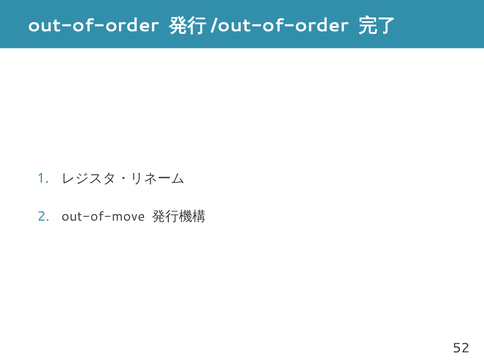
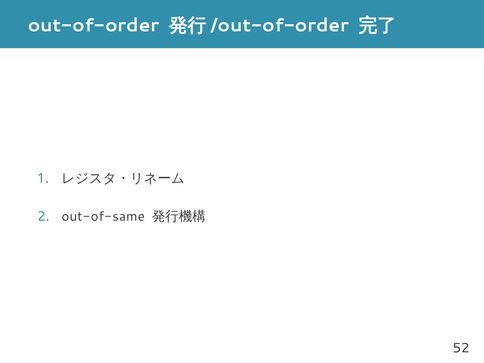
out-of-move: out-of-move -> out-of-same
